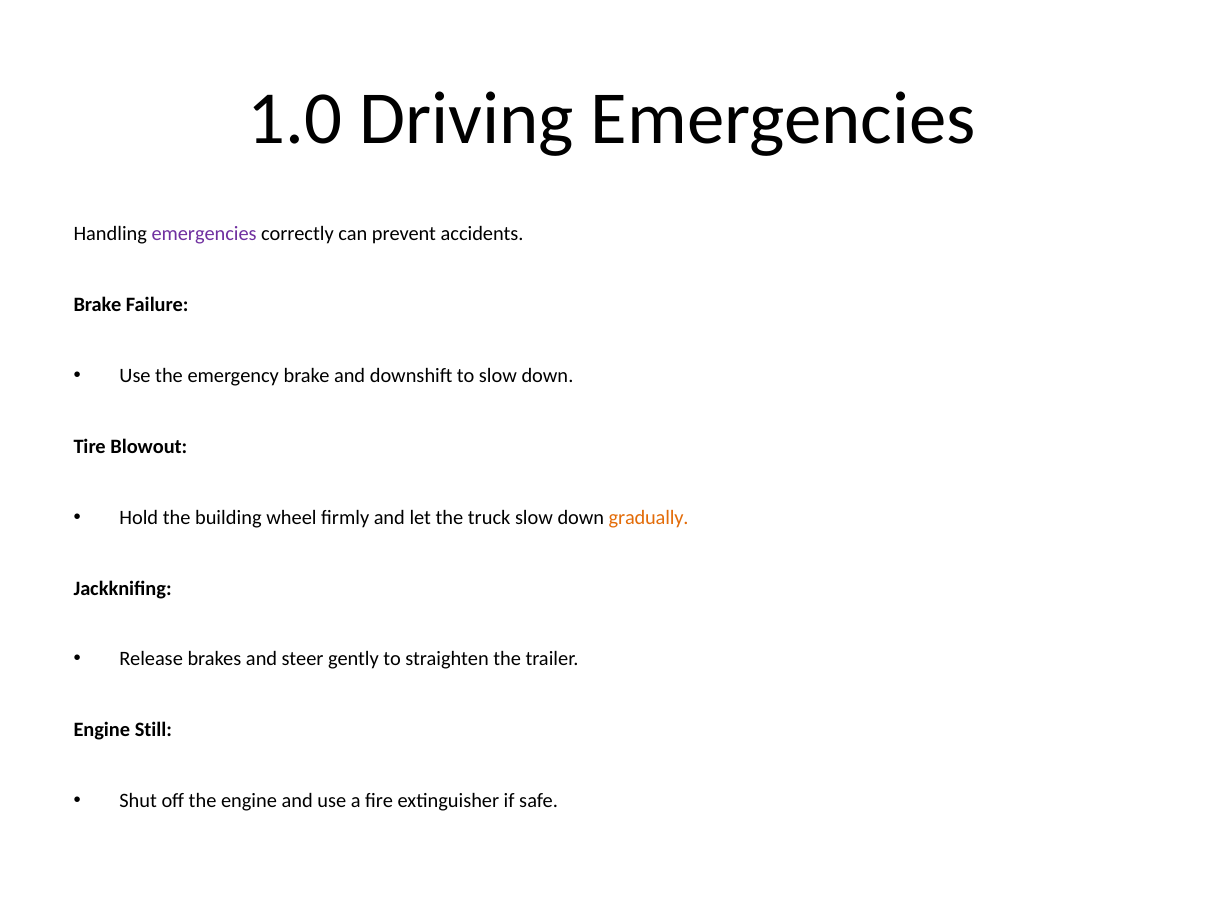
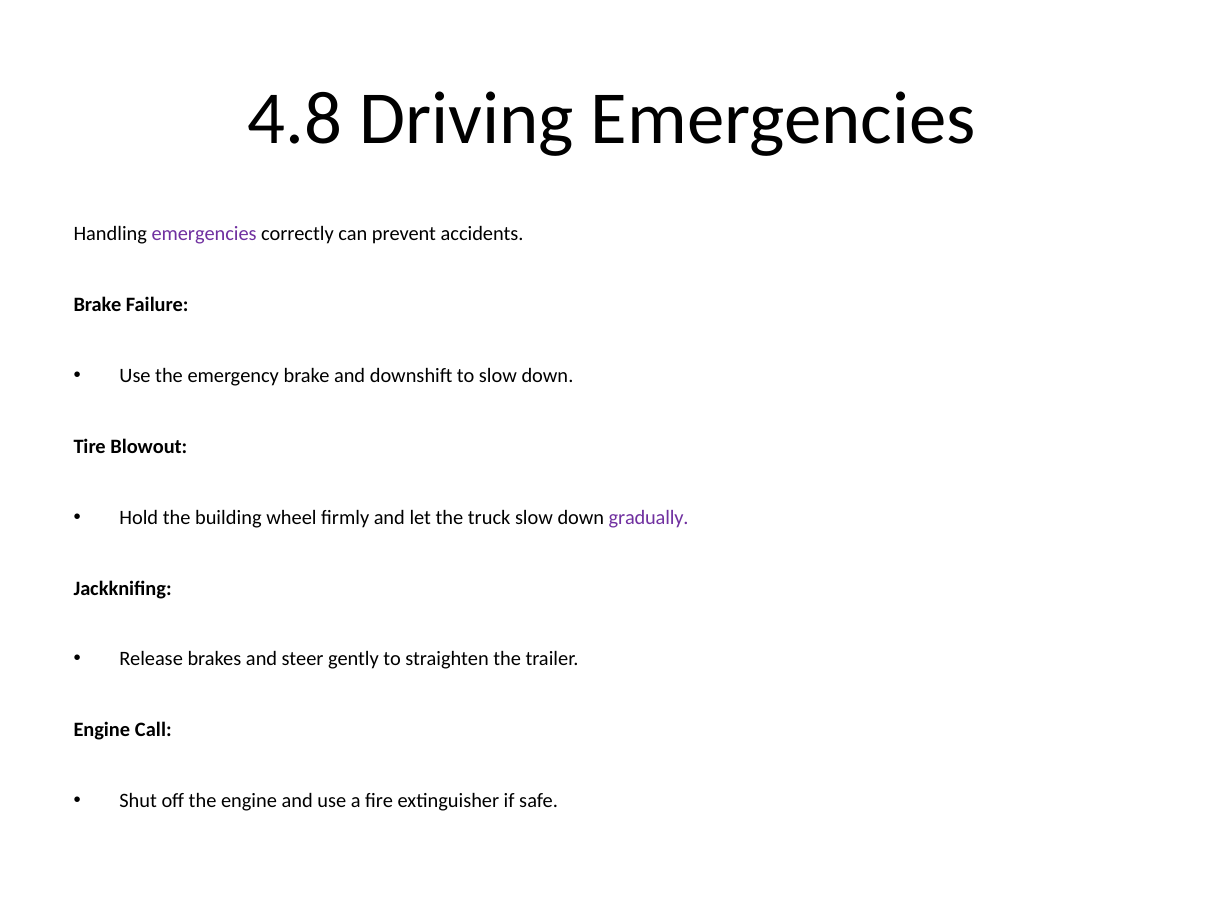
1.0: 1.0 -> 4.8
gradually colour: orange -> purple
Still: Still -> Call
